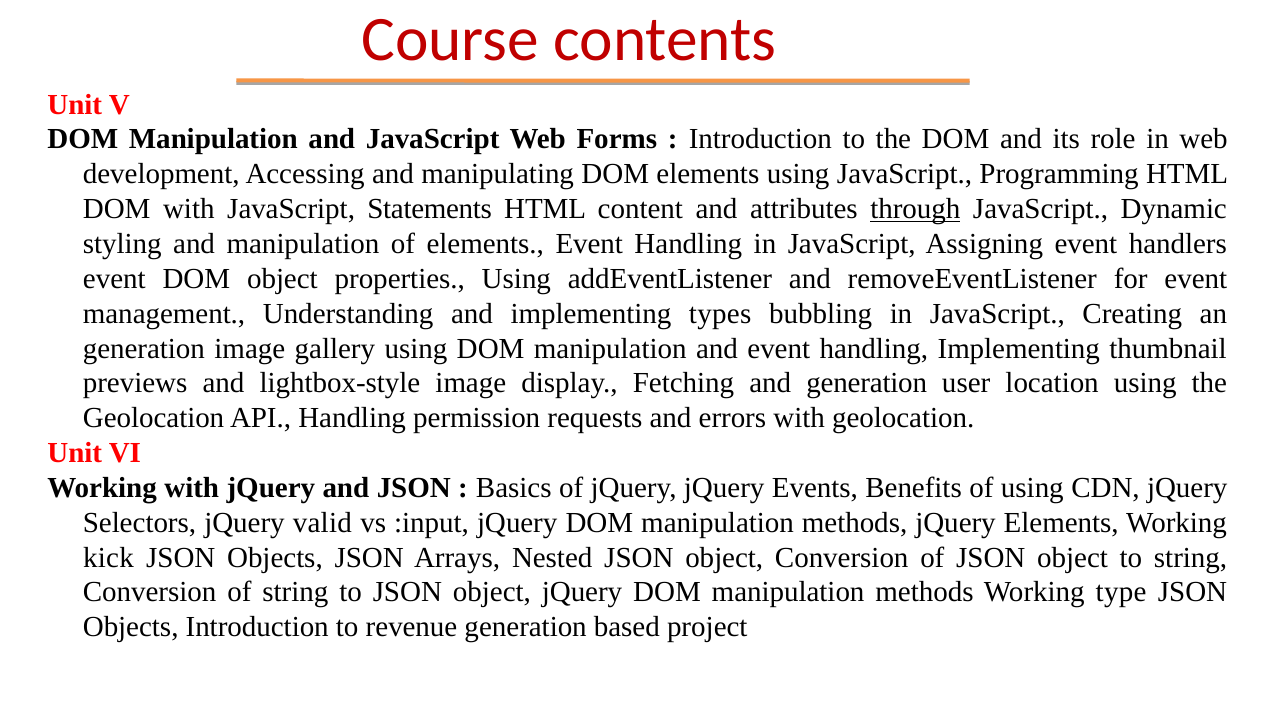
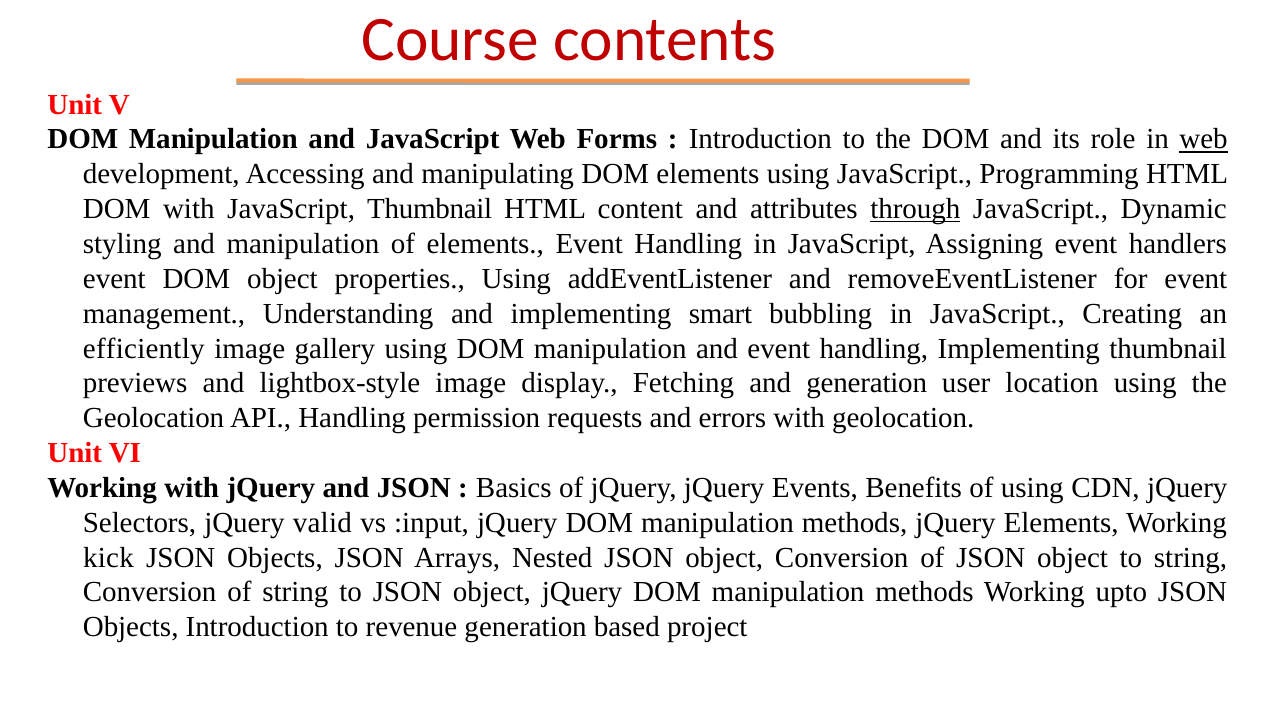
web at (1204, 139) underline: none -> present
JavaScript Statements: Statements -> Thumbnail
types: types -> smart
generation at (144, 348): generation -> efficiently
type: type -> upto
